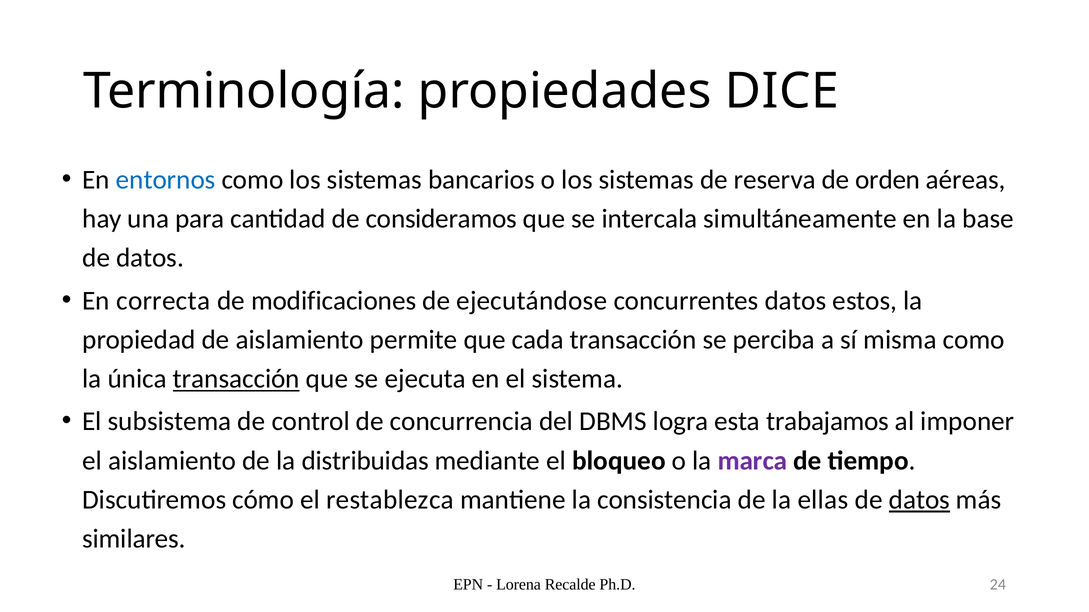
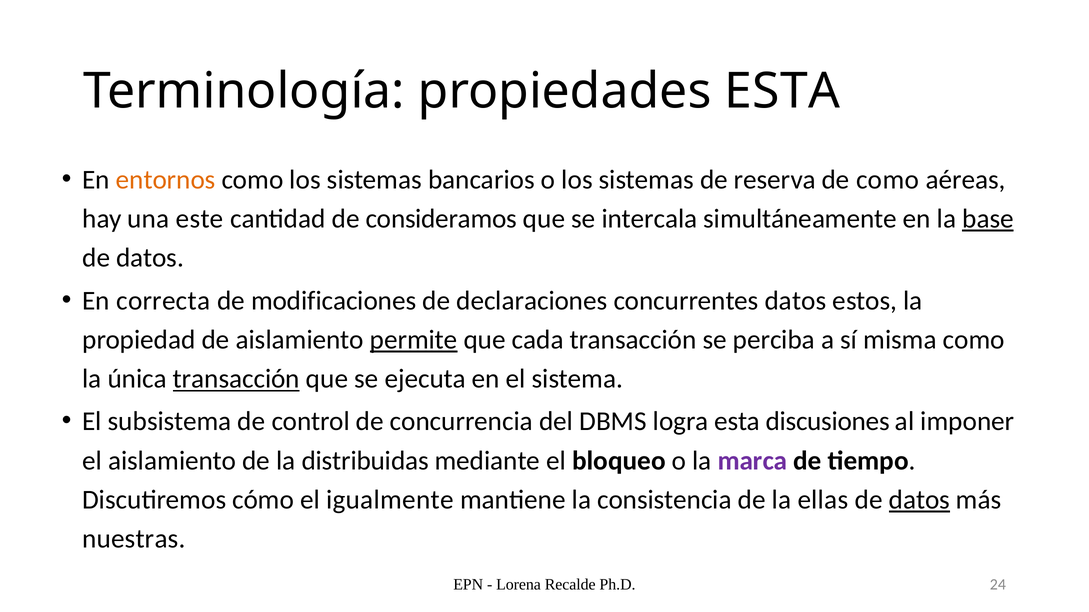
propiedades DICE: DICE -> ESTA
entornos colour: blue -> orange
de orden: orden -> como
para: para -> este
base underline: none -> present
ejecutándose: ejecutándose -> declaraciones
permite underline: none -> present
trabajamos: trabajamos -> discusiones
restablezca: restablezca -> igualmente
similares: similares -> nuestras
